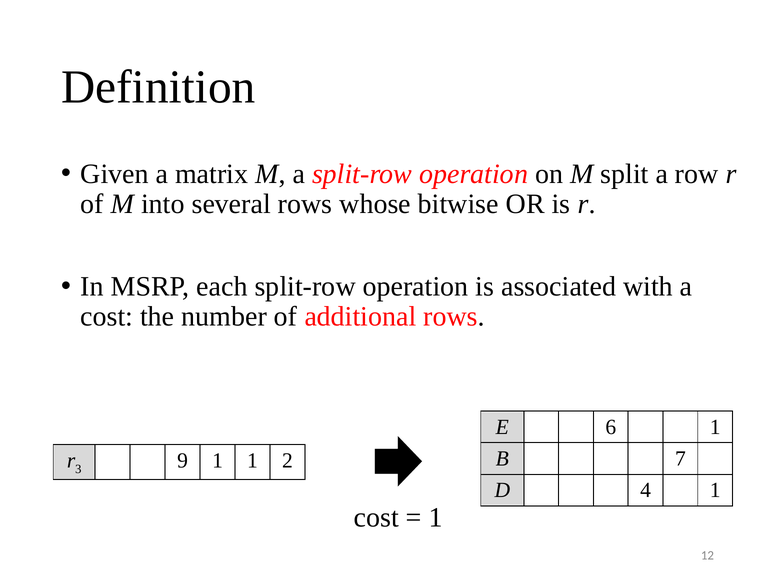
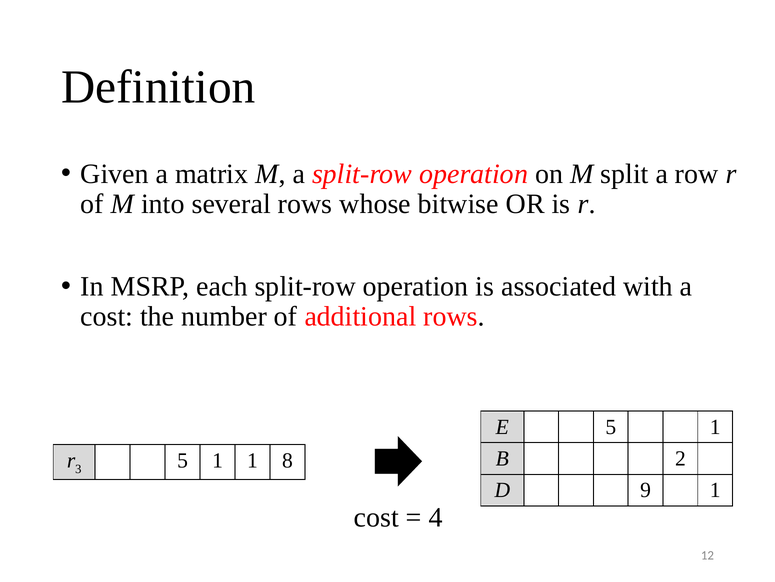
E 6: 6 -> 5
7: 7 -> 2
9 at (183, 460): 9 -> 5
2: 2 -> 8
4: 4 -> 9
1 at (436, 517): 1 -> 4
